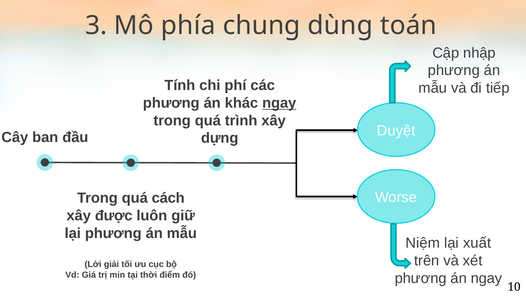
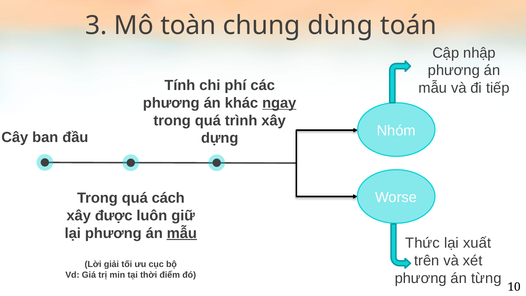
phía: phía -> toàn
Duyệt: Duyệt -> Nhóm
mẫu at (182, 233) underline: none -> present
Niệm: Niệm -> Thức
án ngay: ngay -> từng
